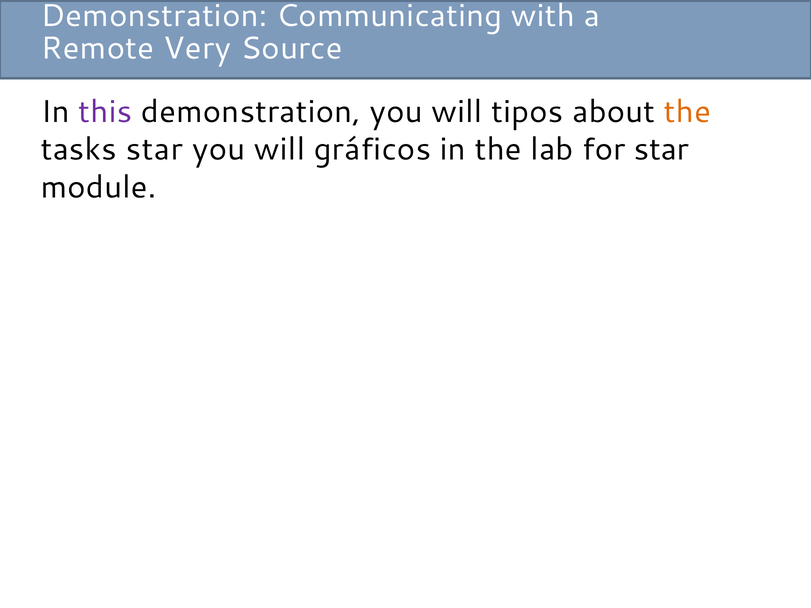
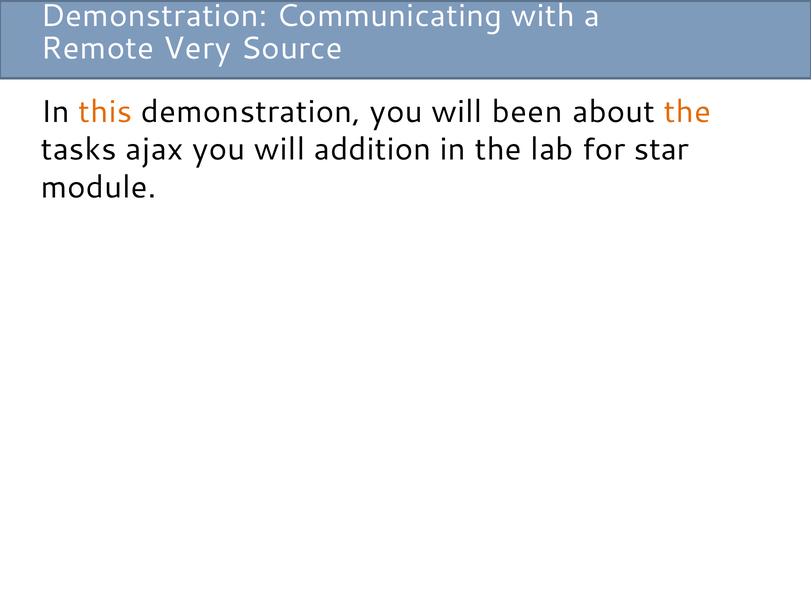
this colour: purple -> orange
tipos: tipos -> been
tasks star: star -> ajax
gráficos: gráficos -> addition
